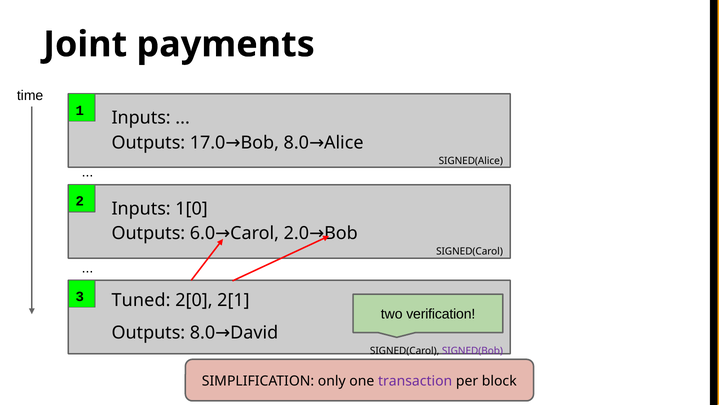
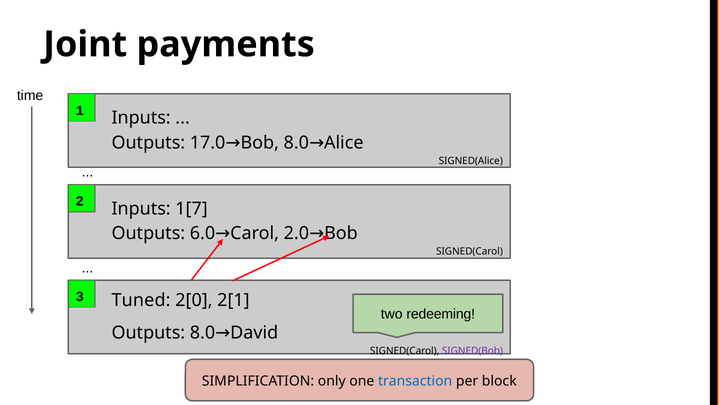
1[0: 1[0 -> 1[7
verification: verification -> redeeming
transaction colour: purple -> blue
